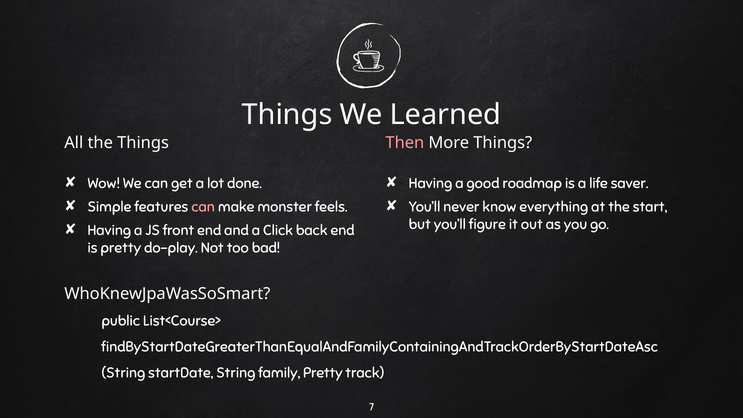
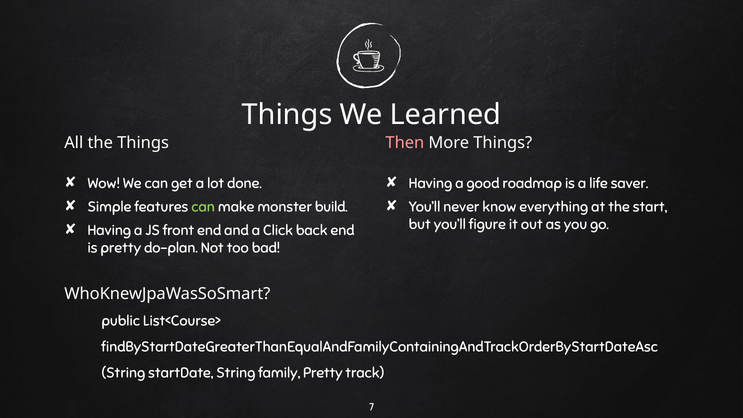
can at (203, 207) colour: pink -> light green
feels: feels -> build
do-play: do-play -> do-plan
